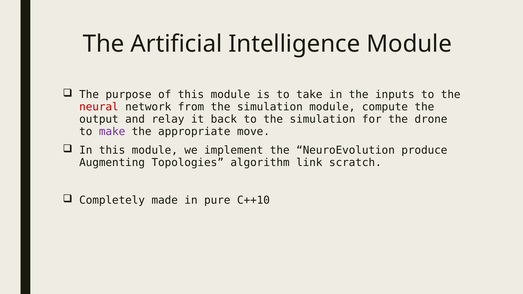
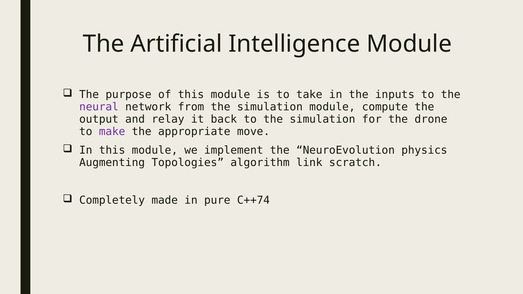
neural colour: red -> purple
produce: produce -> physics
C++10: C++10 -> C++74
